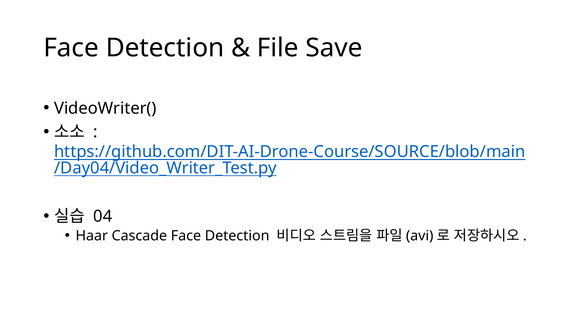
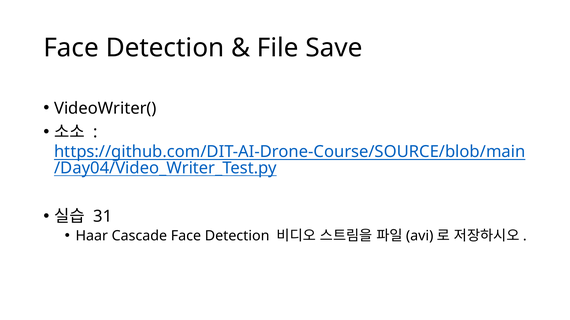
04: 04 -> 31
